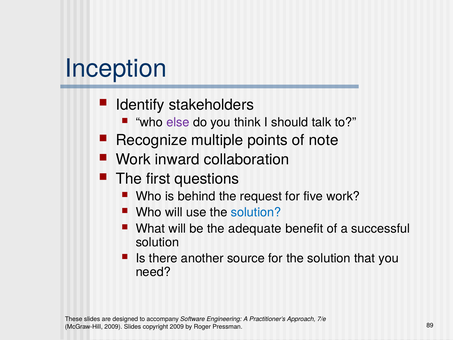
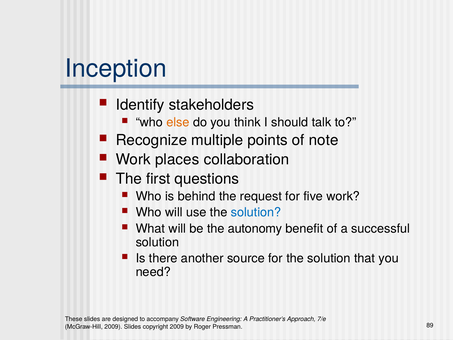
else colour: purple -> orange
inward: inward -> places
adequate: adequate -> autonomy
